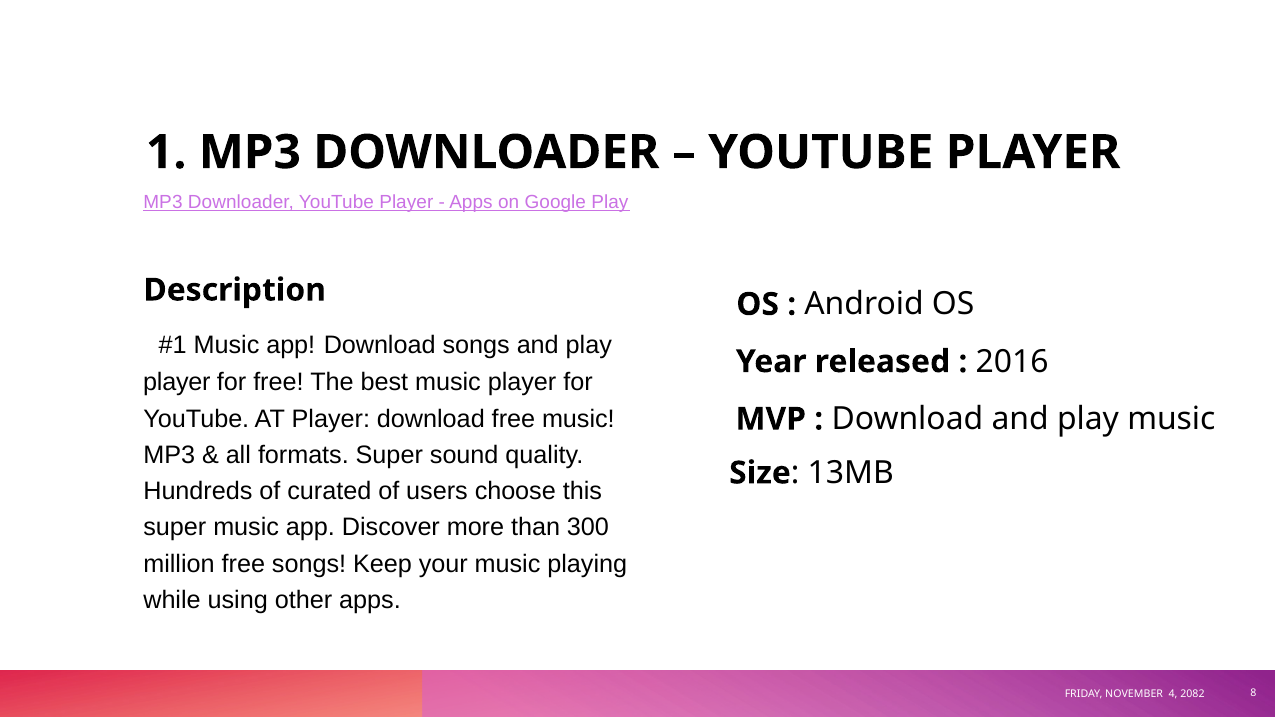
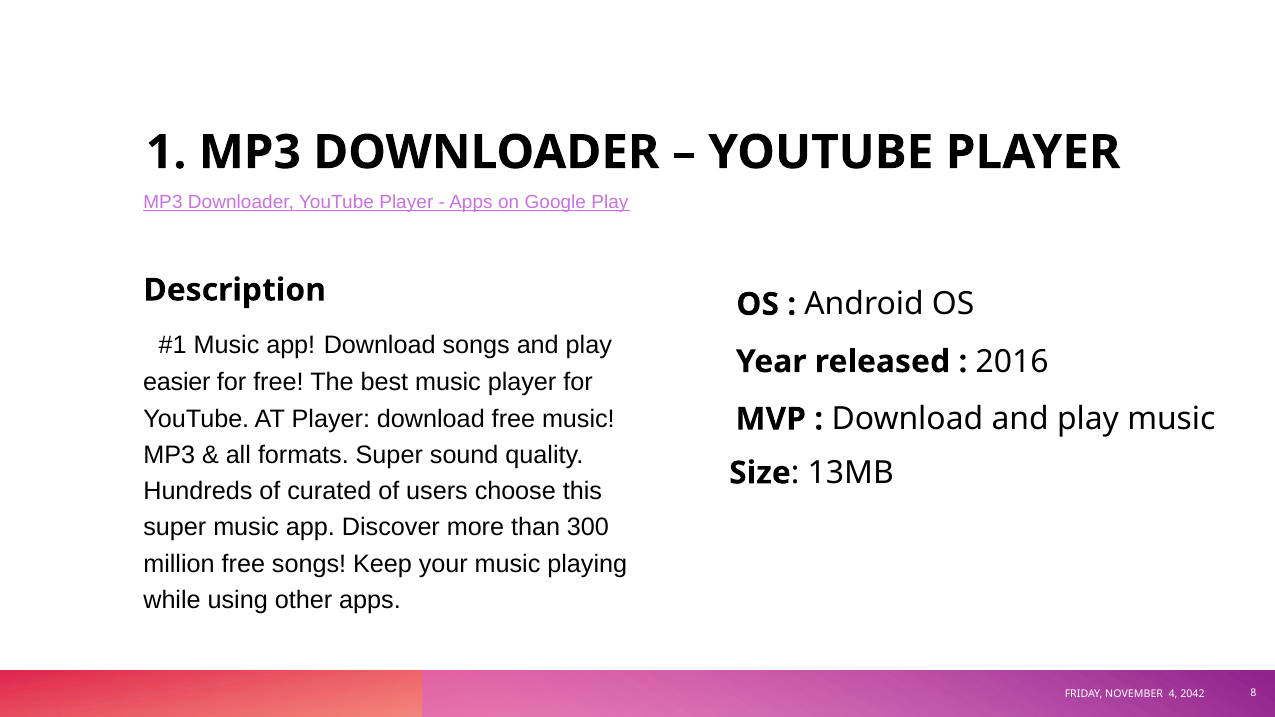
player at (177, 383): player -> easier
2082: 2082 -> 2042
